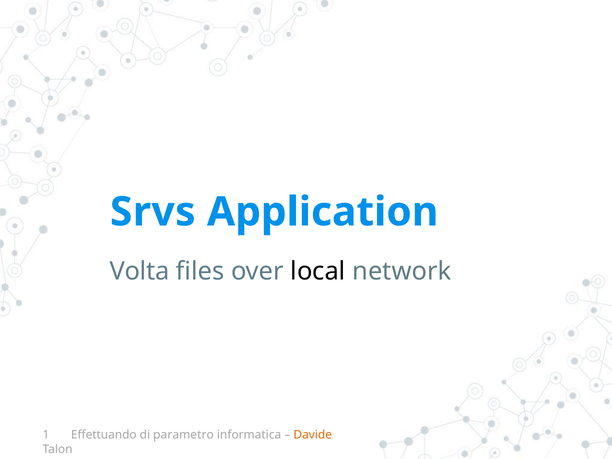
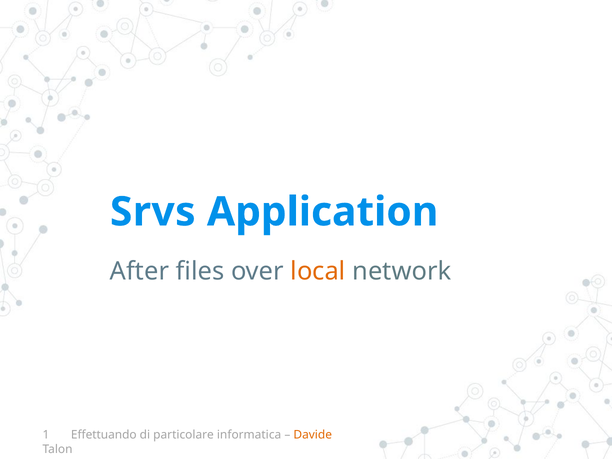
Volta: Volta -> After
local colour: black -> orange
parametro: parametro -> particolare
